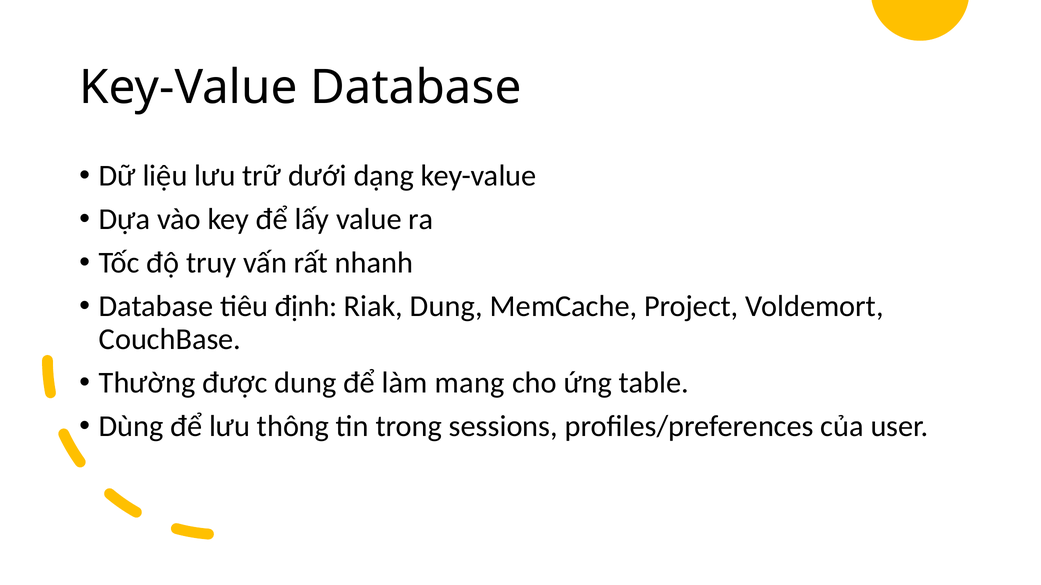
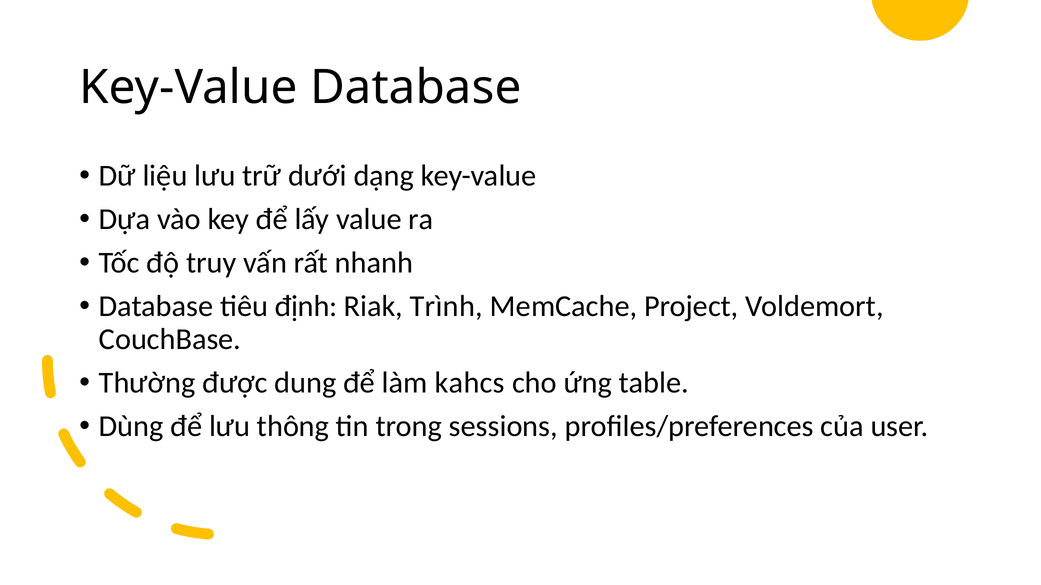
Riak Dung: Dung -> Trình
mang: mang -> kahcs
